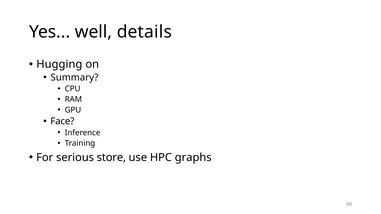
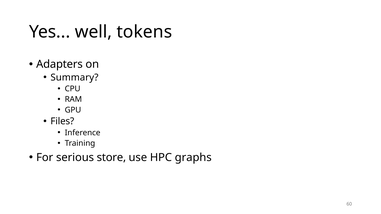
details: details -> tokens
Hugging: Hugging -> Adapters
Face: Face -> Files
